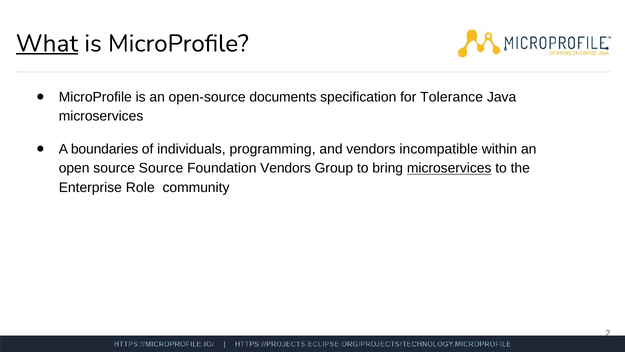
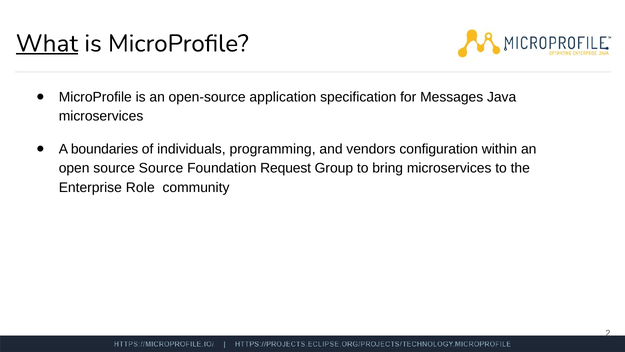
documents: documents -> application
Tolerance: Tolerance -> Messages
incompatible: incompatible -> configuration
Foundation Vendors: Vendors -> Request
microservices at (449, 168) underline: present -> none
